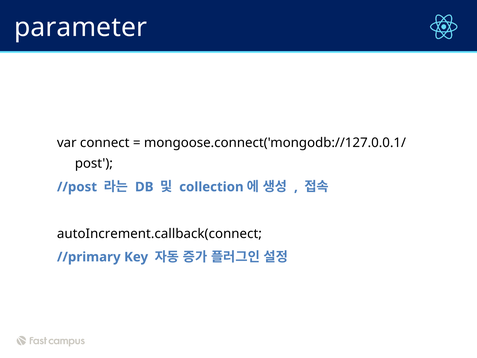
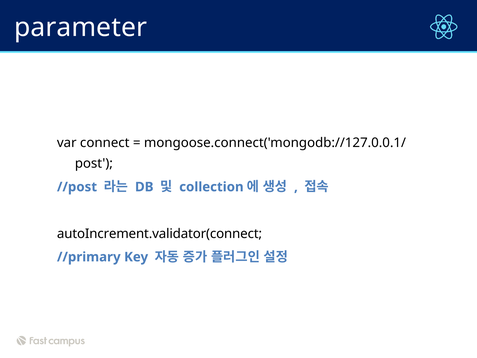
autoIncrement.callback(connect: autoIncrement.callback(connect -> autoIncrement.validator(connect
